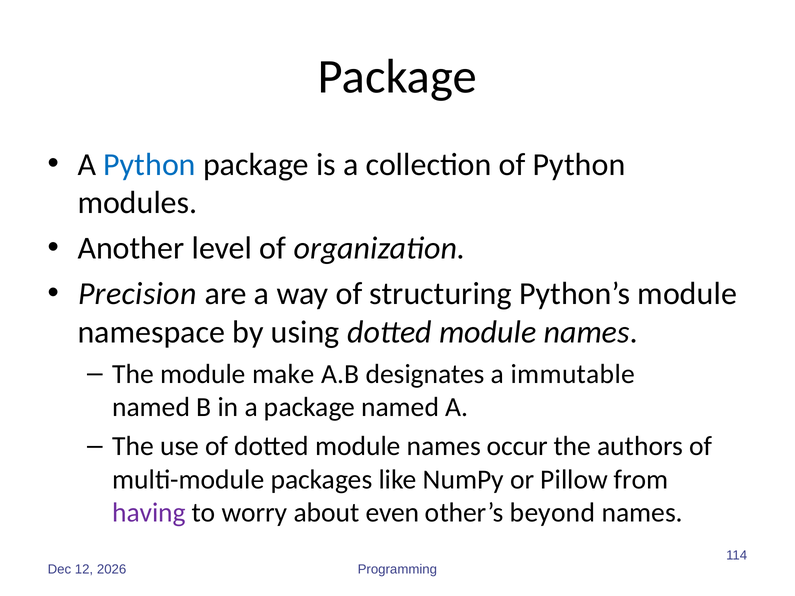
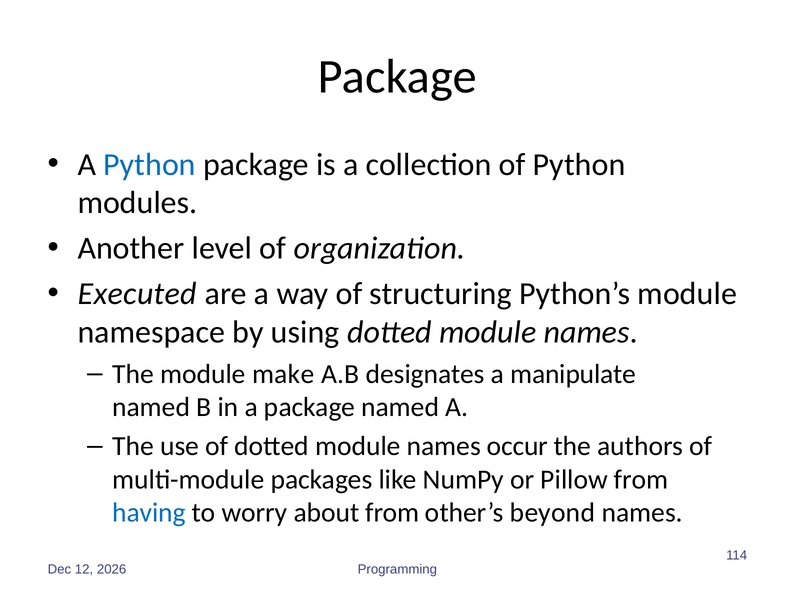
Precision: Precision -> Executed
immutable: immutable -> manipulate
having colour: purple -> blue
about even: even -> from
